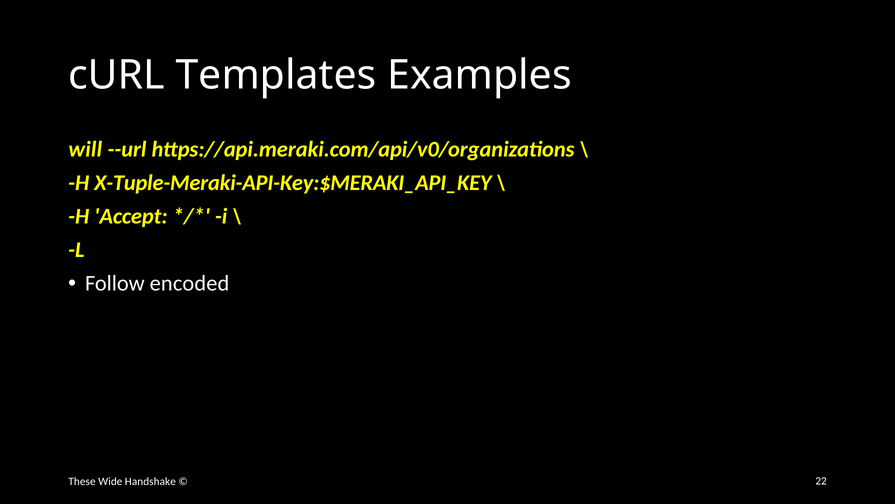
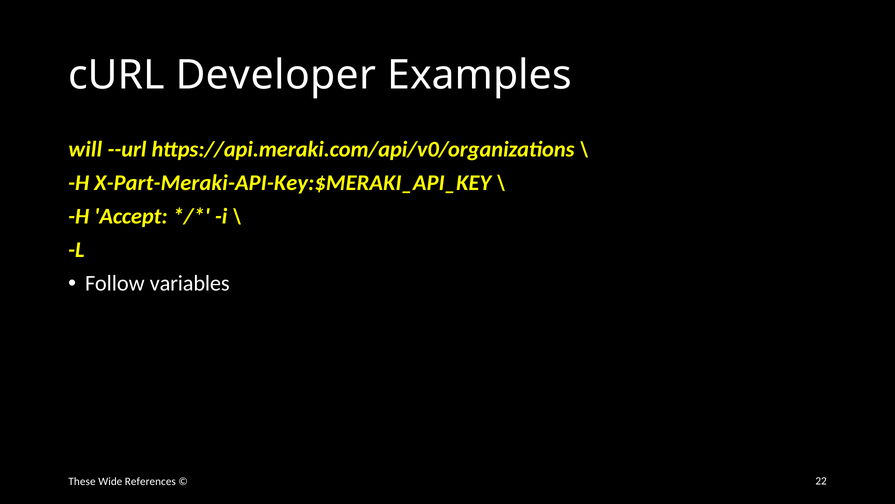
Templates: Templates -> Developer
X-Tuple-Meraki-API-Key:$MERAKI_API_KEY: X-Tuple-Meraki-API-Key:$MERAKI_API_KEY -> X-Part-Meraki-API-Key:$MERAKI_API_KEY
encoded: encoded -> variables
Handshake: Handshake -> References
